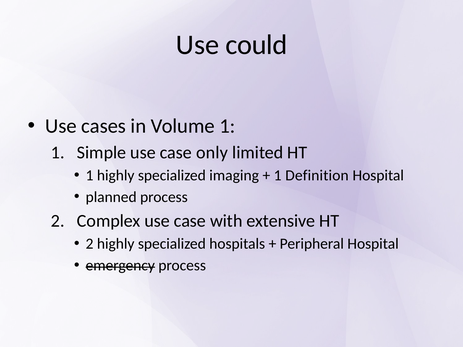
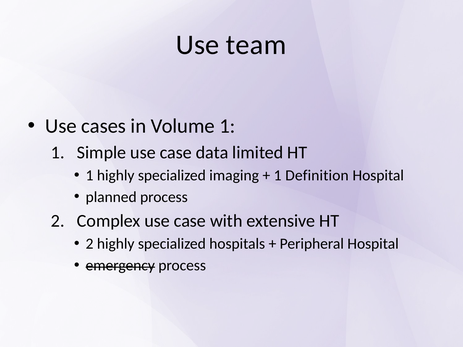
could: could -> team
only: only -> data
